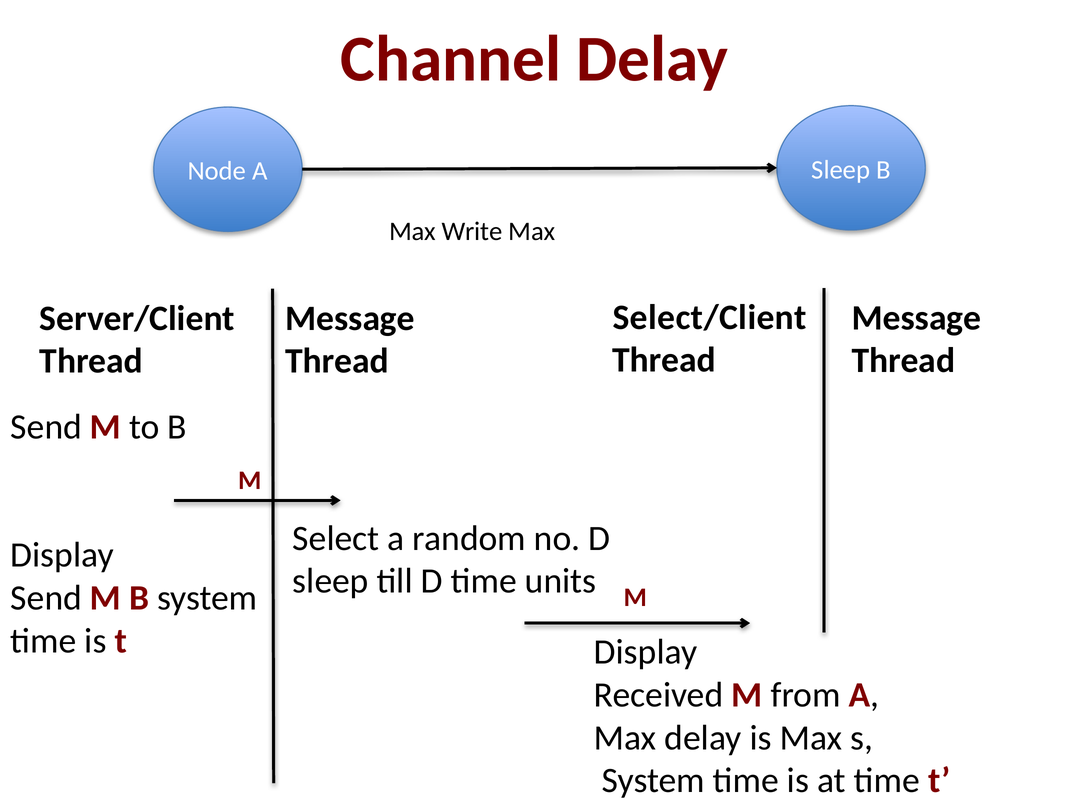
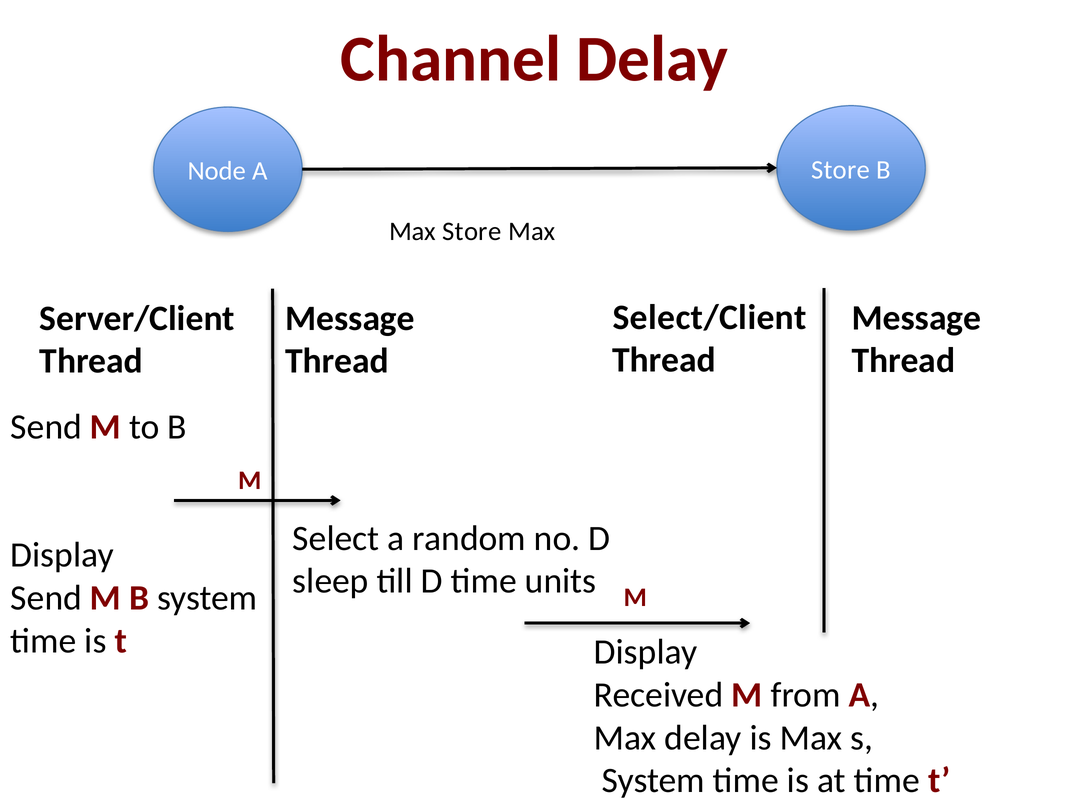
A Sleep: Sleep -> Store
Max Write: Write -> Store
